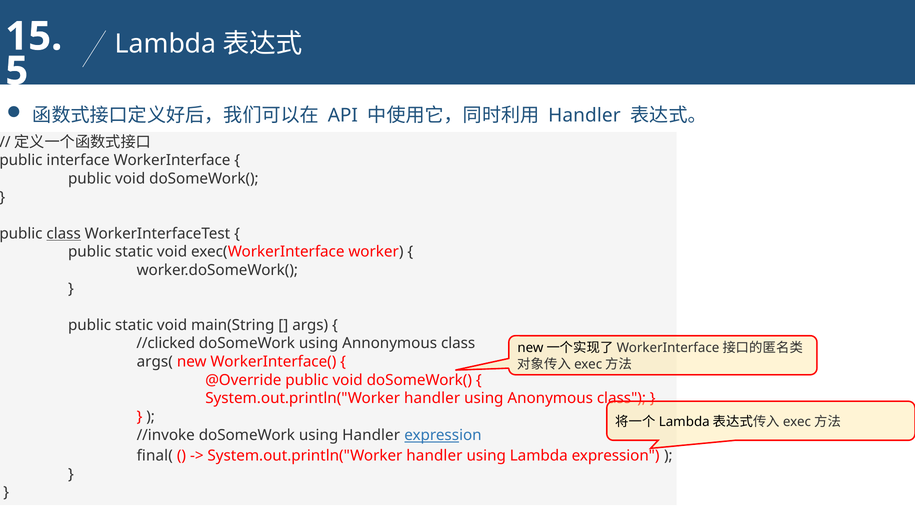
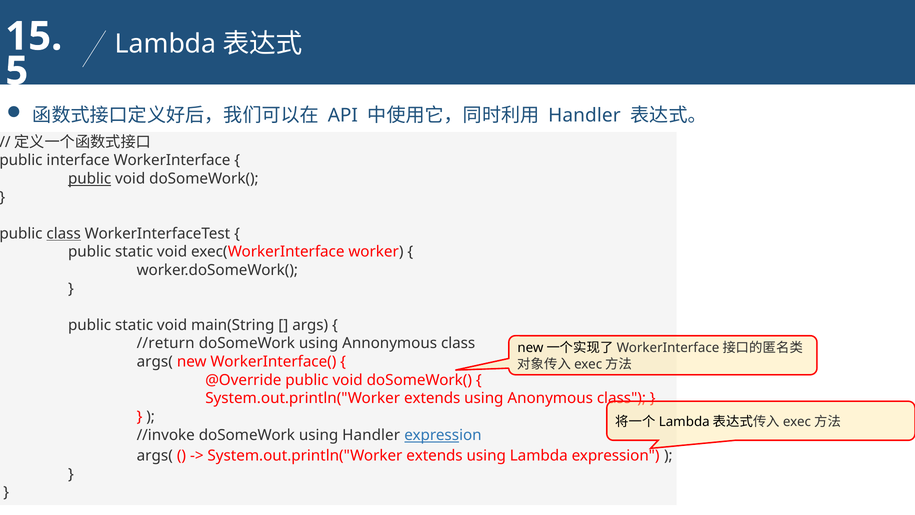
public at (90, 179) underline: none -> present
//clicked: //clicked -> //return
handler at (432, 398): handler -> extends
final( at (155, 455): final( -> args(
handler at (434, 455): handler -> extends
